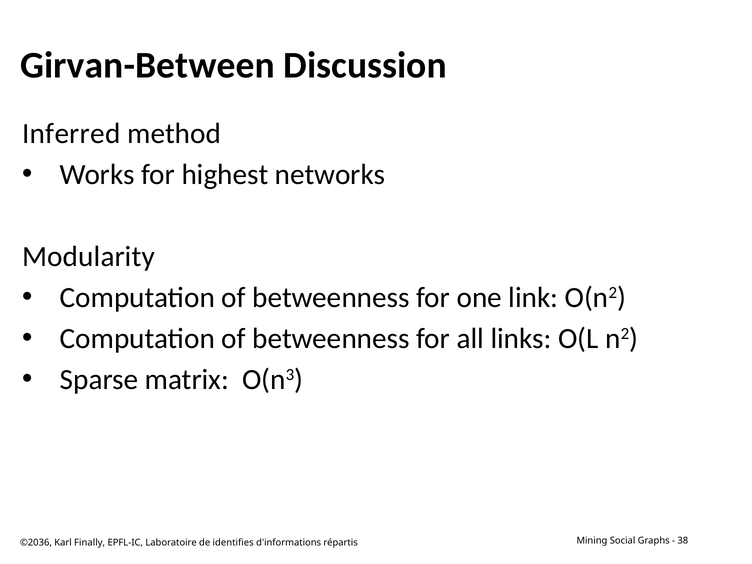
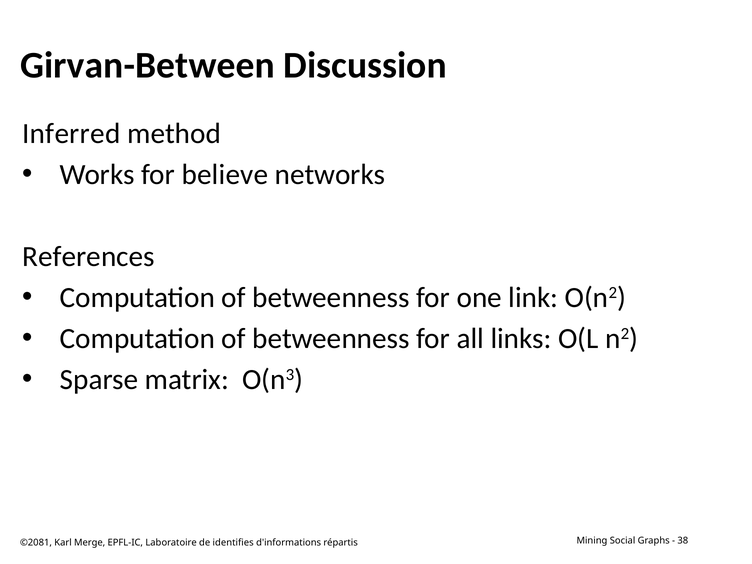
highest: highest -> believe
Modularity: Modularity -> References
©2036: ©2036 -> ©2081
Finally: Finally -> Merge
